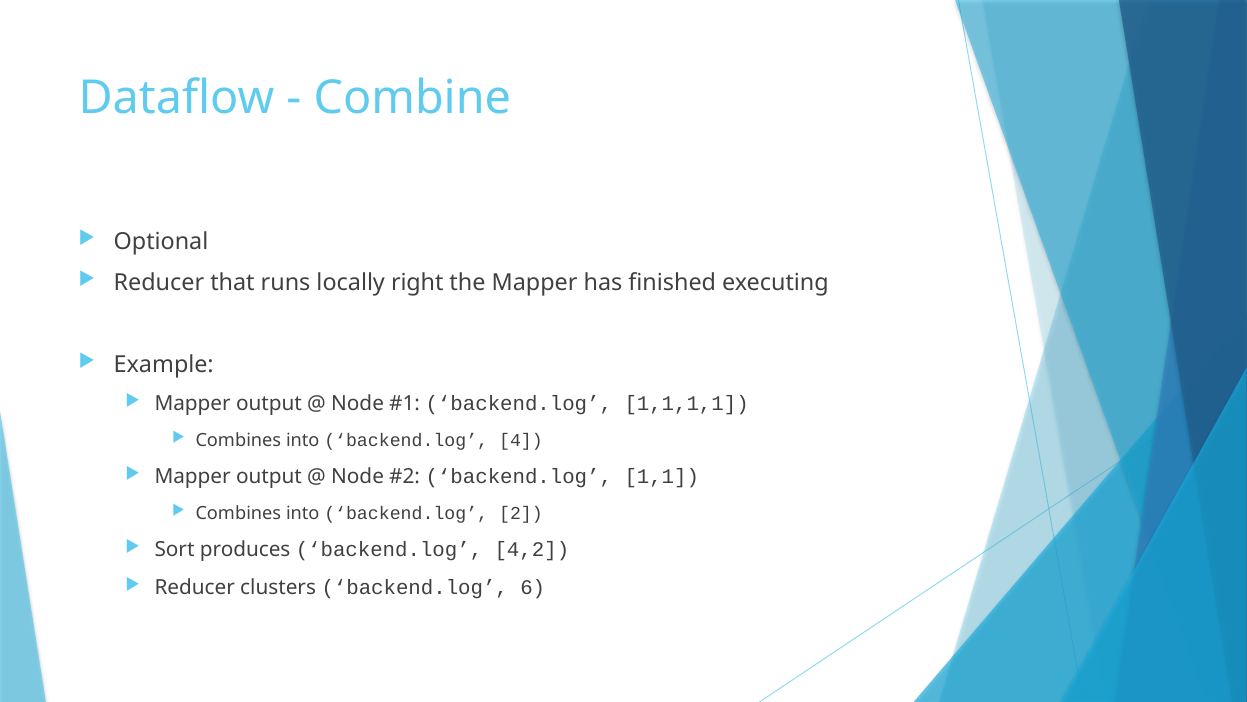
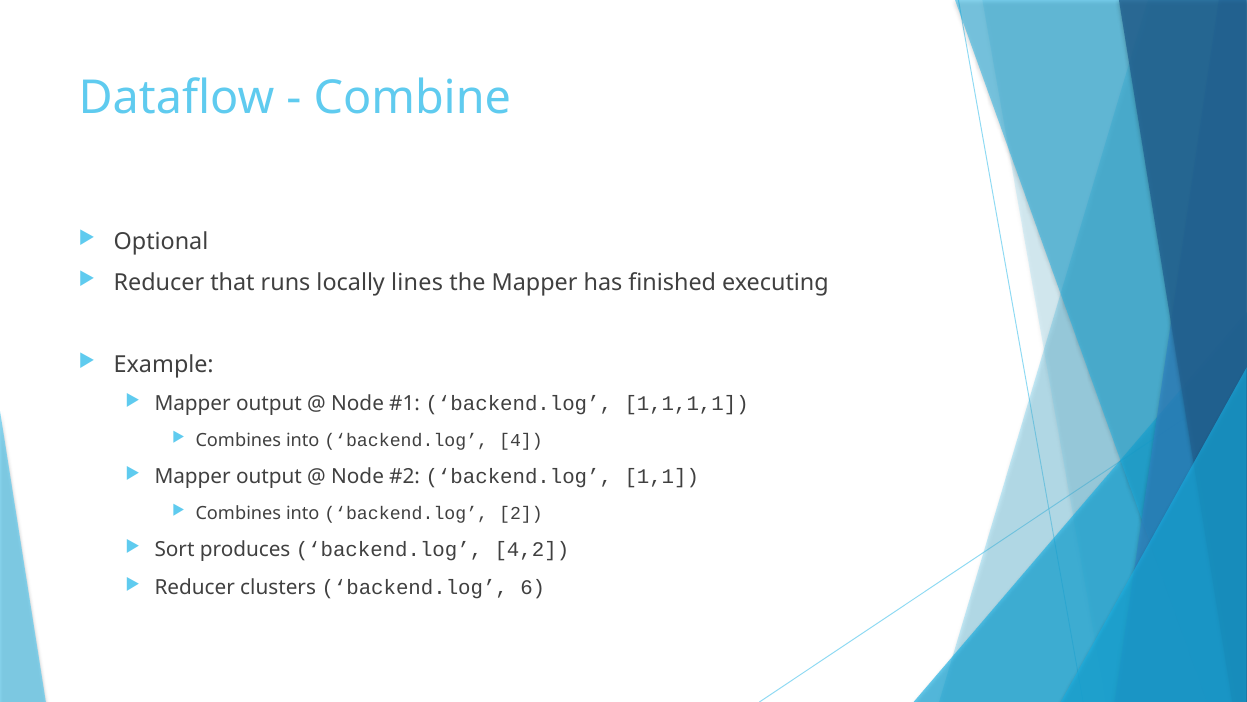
right: right -> lines
